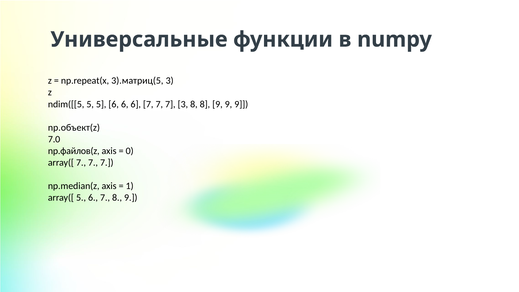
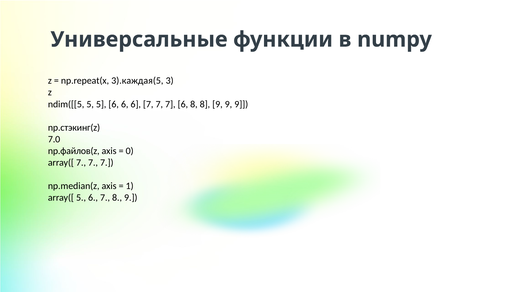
3).матриц(5: 3).матриц(5 -> 3).каждая(5
7 3: 3 -> 6
np.объект(z: np.объект(z -> np.стэкинг(z
